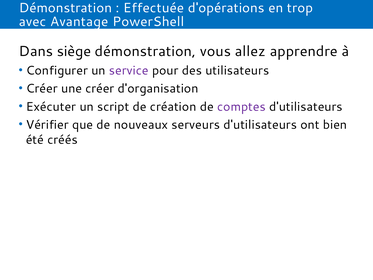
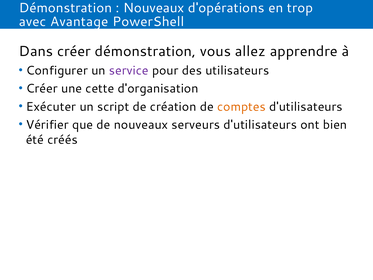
Effectuée at (154, 8): Effectuée -> Nouveaux
Dans siège: siège -> créer
une créer: créer -> cette
comptes colour: purple -> orange
